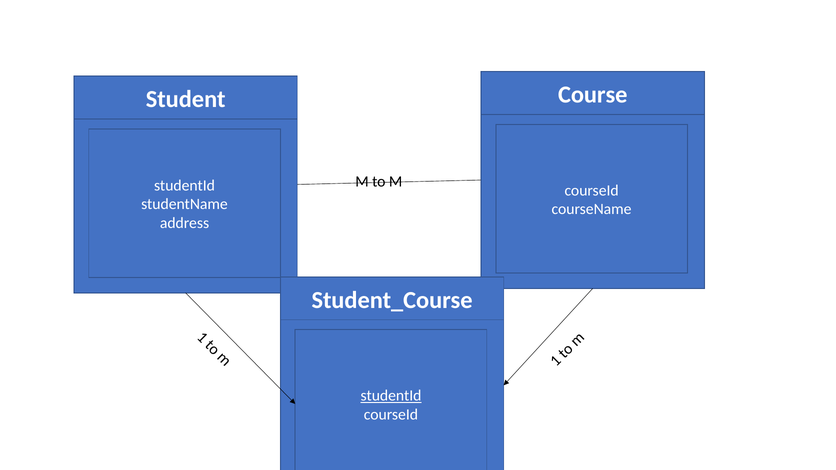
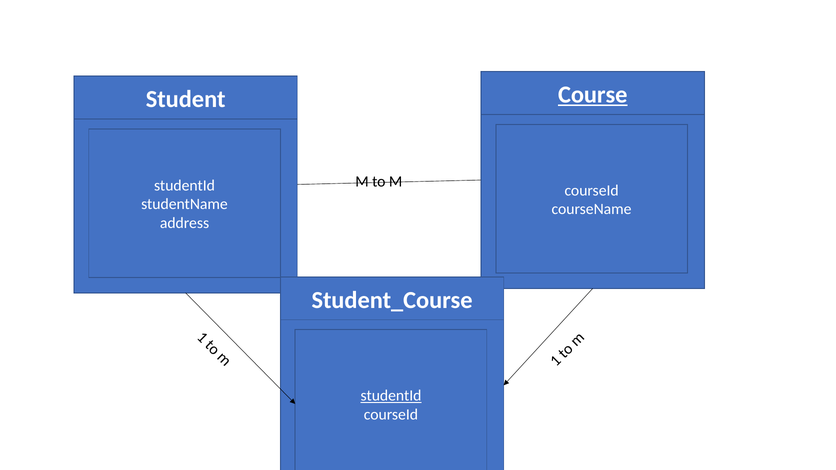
Course underline: none -> present
